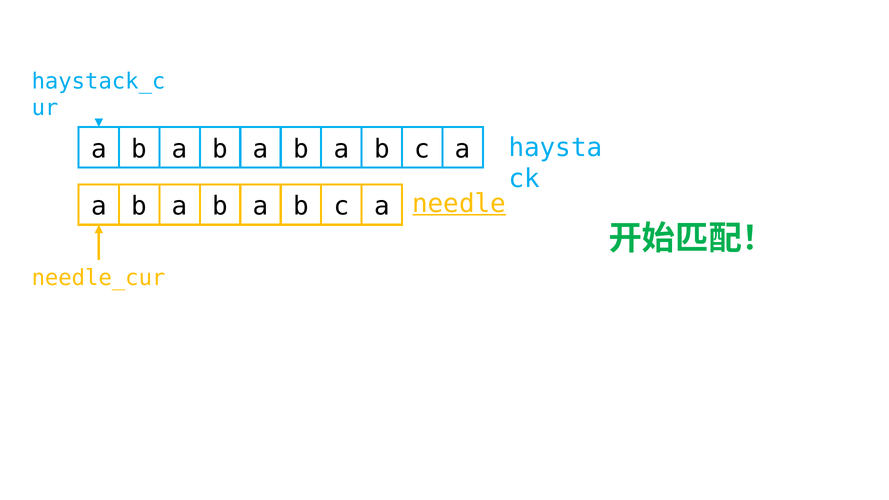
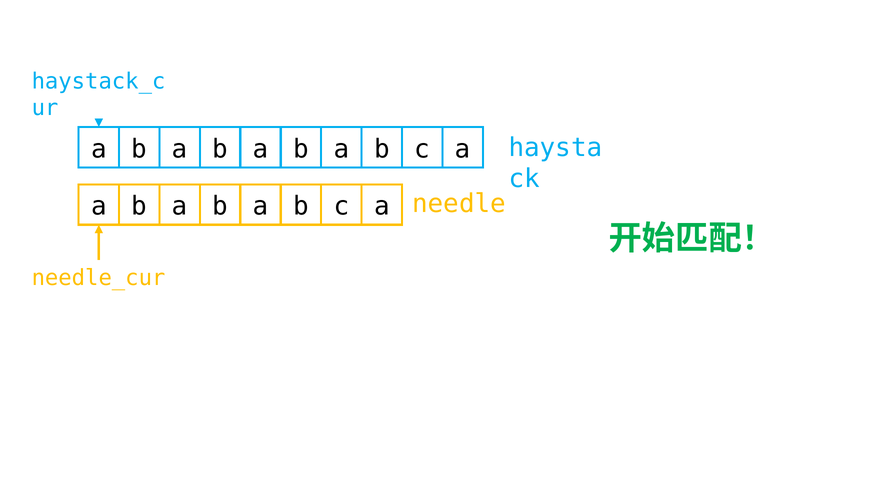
needle underline: present -> none
